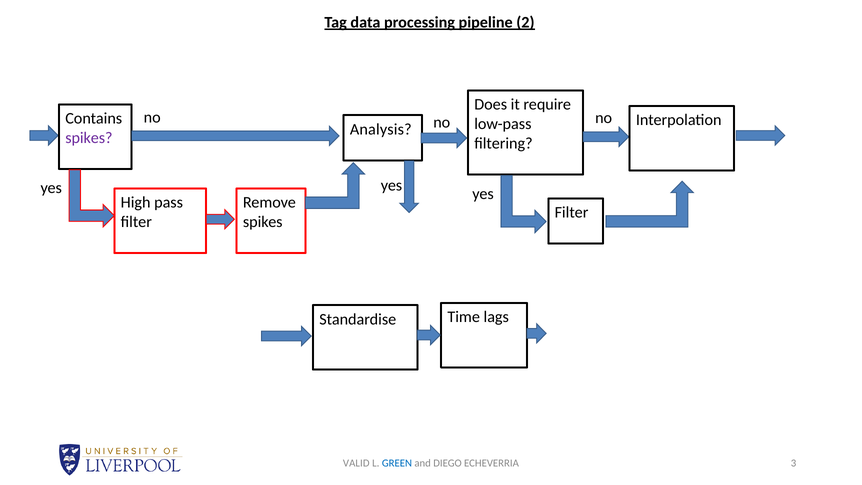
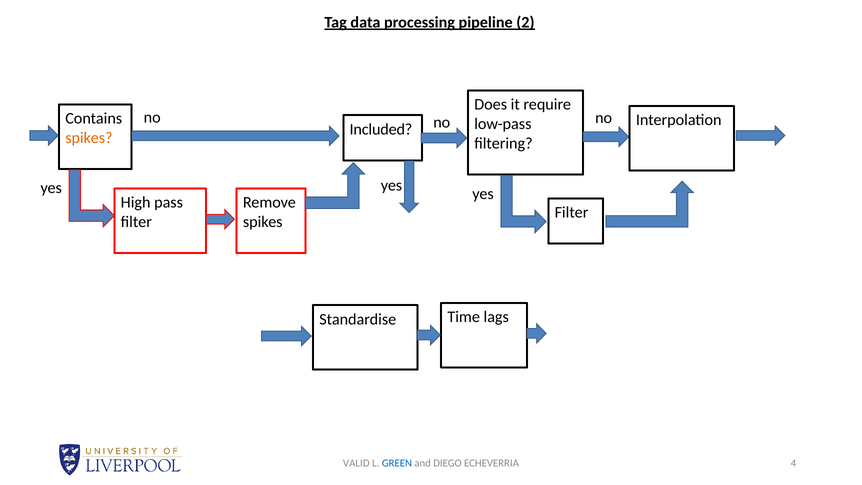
Analysis: Analysis -> Included
spikes at (89, 138) colour: purple -> orange
3: 3 -> 4
